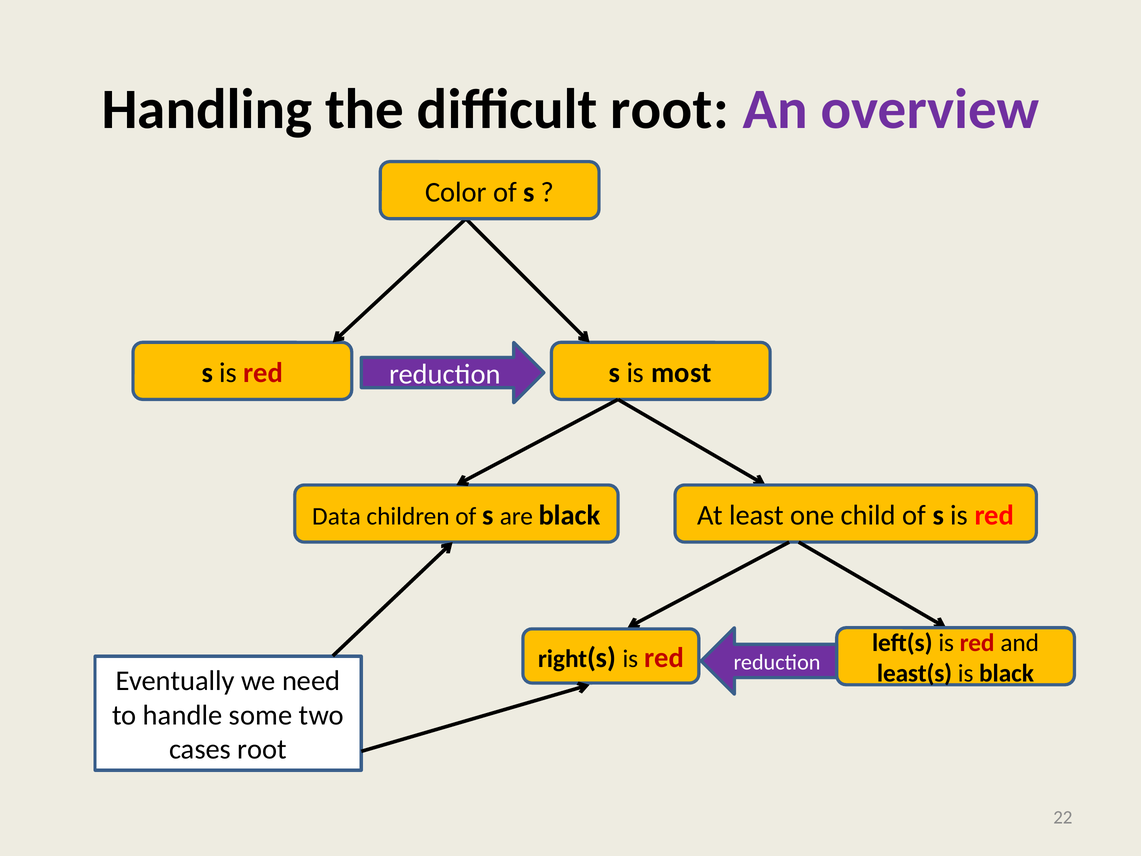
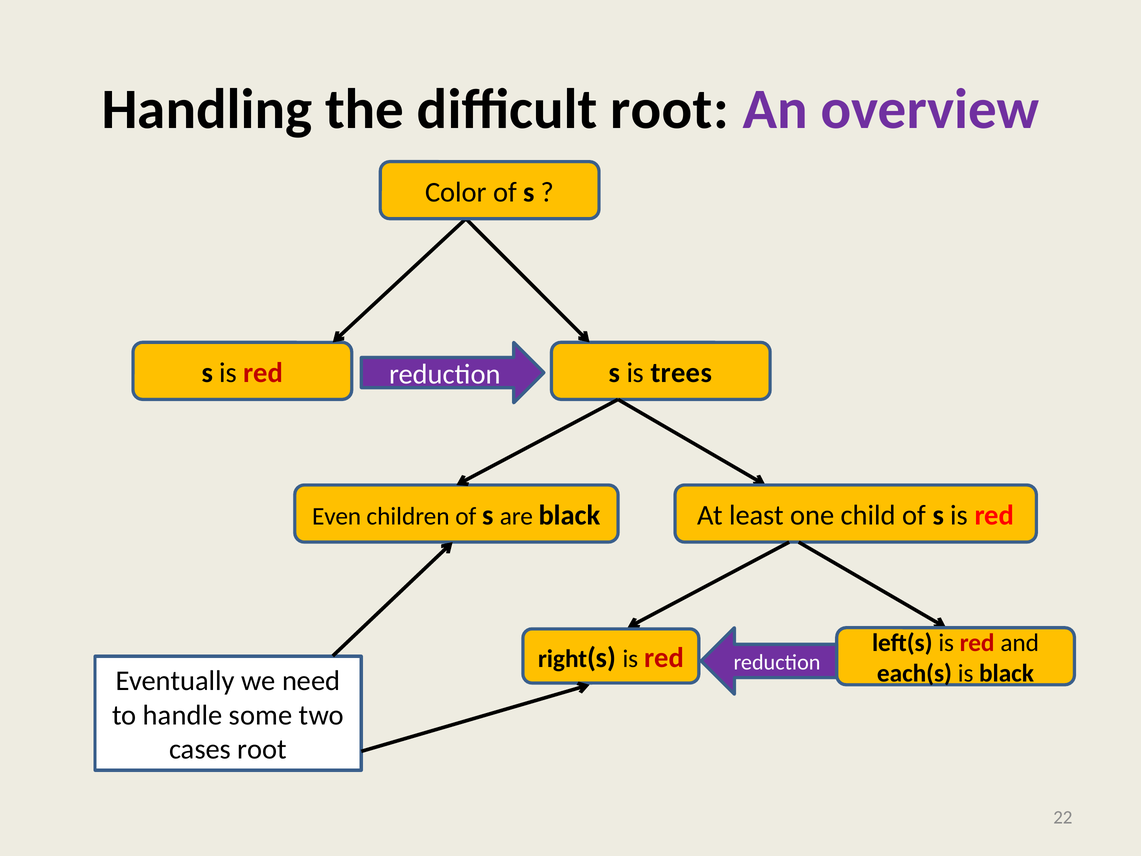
most: most -> trees
Data: Data -> Even
least(s: least(s -> each(s
